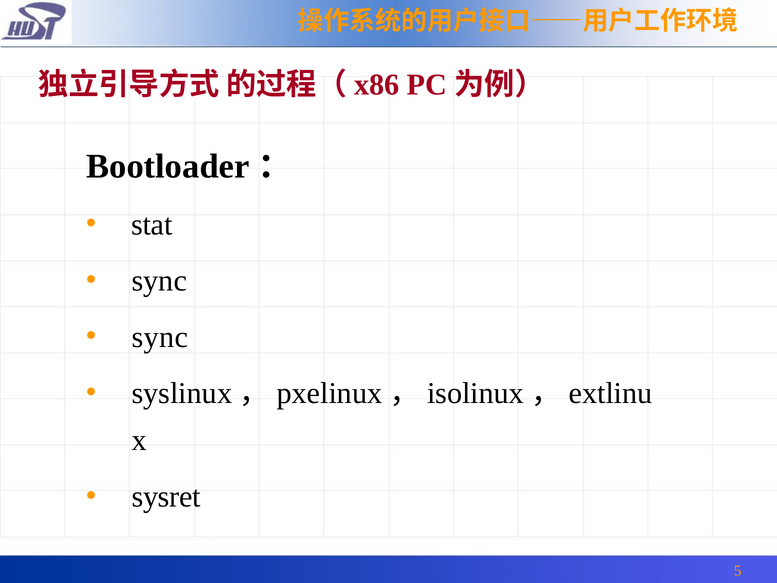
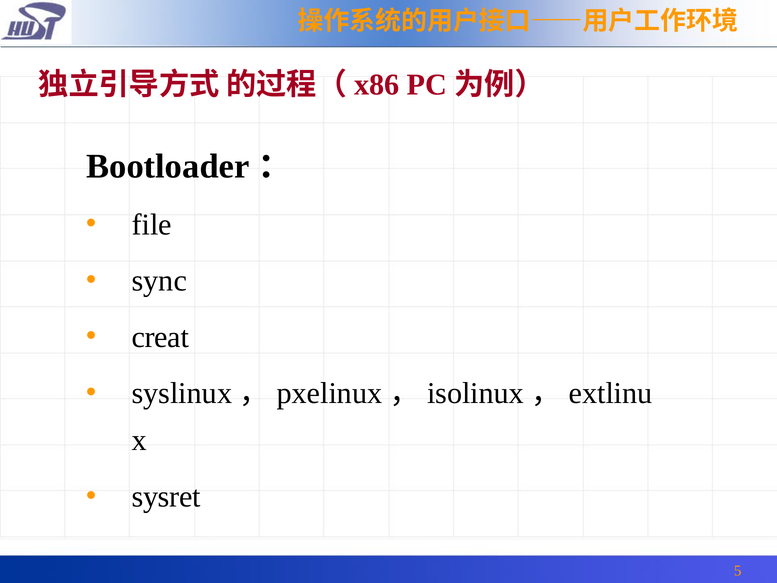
stat: stat -> file
sync at (160, 337): sync -> creat
